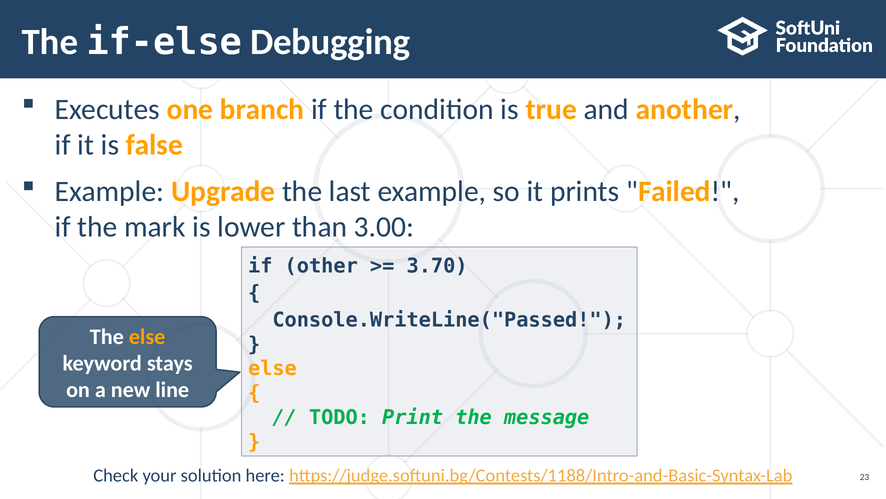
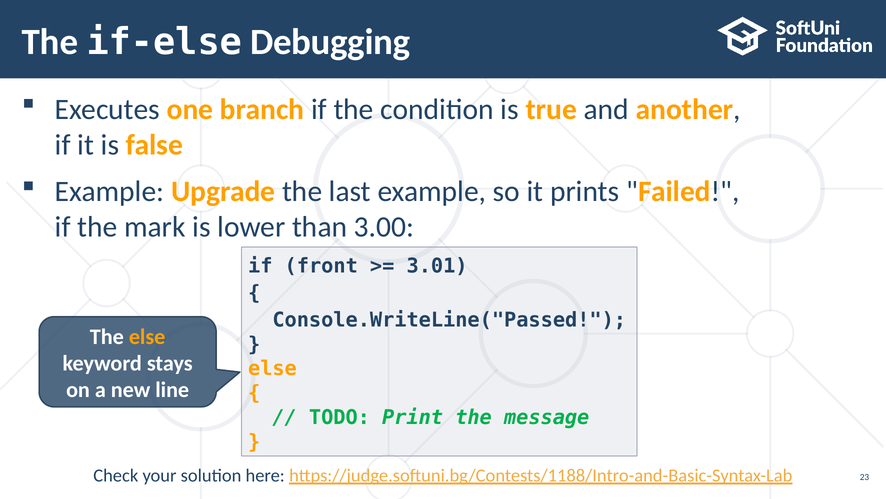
other: other -> front
3.70: 3.70 -> 3.01
